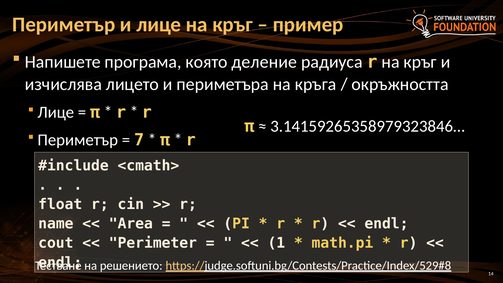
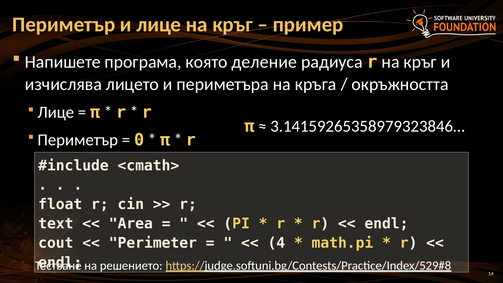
7: 7 -> 0
name: name -> text
1: 1 -> 4
